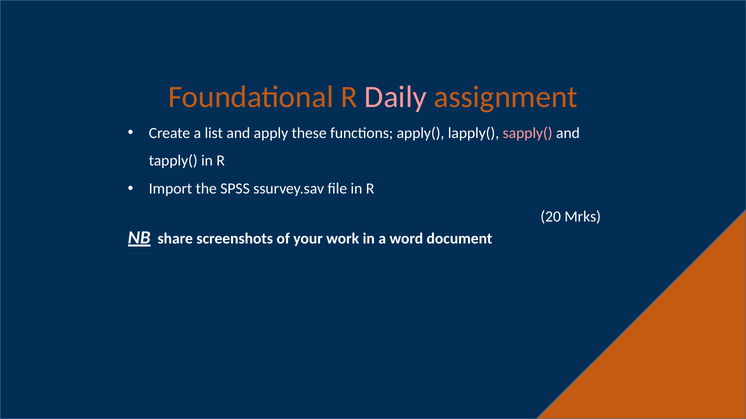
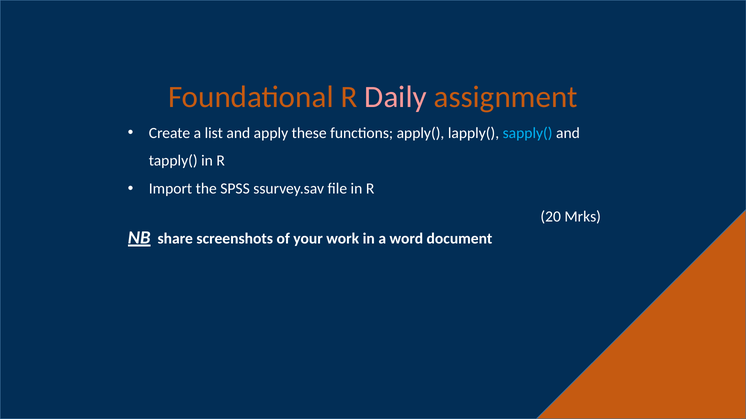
sapply( colour: pink -> light blue
